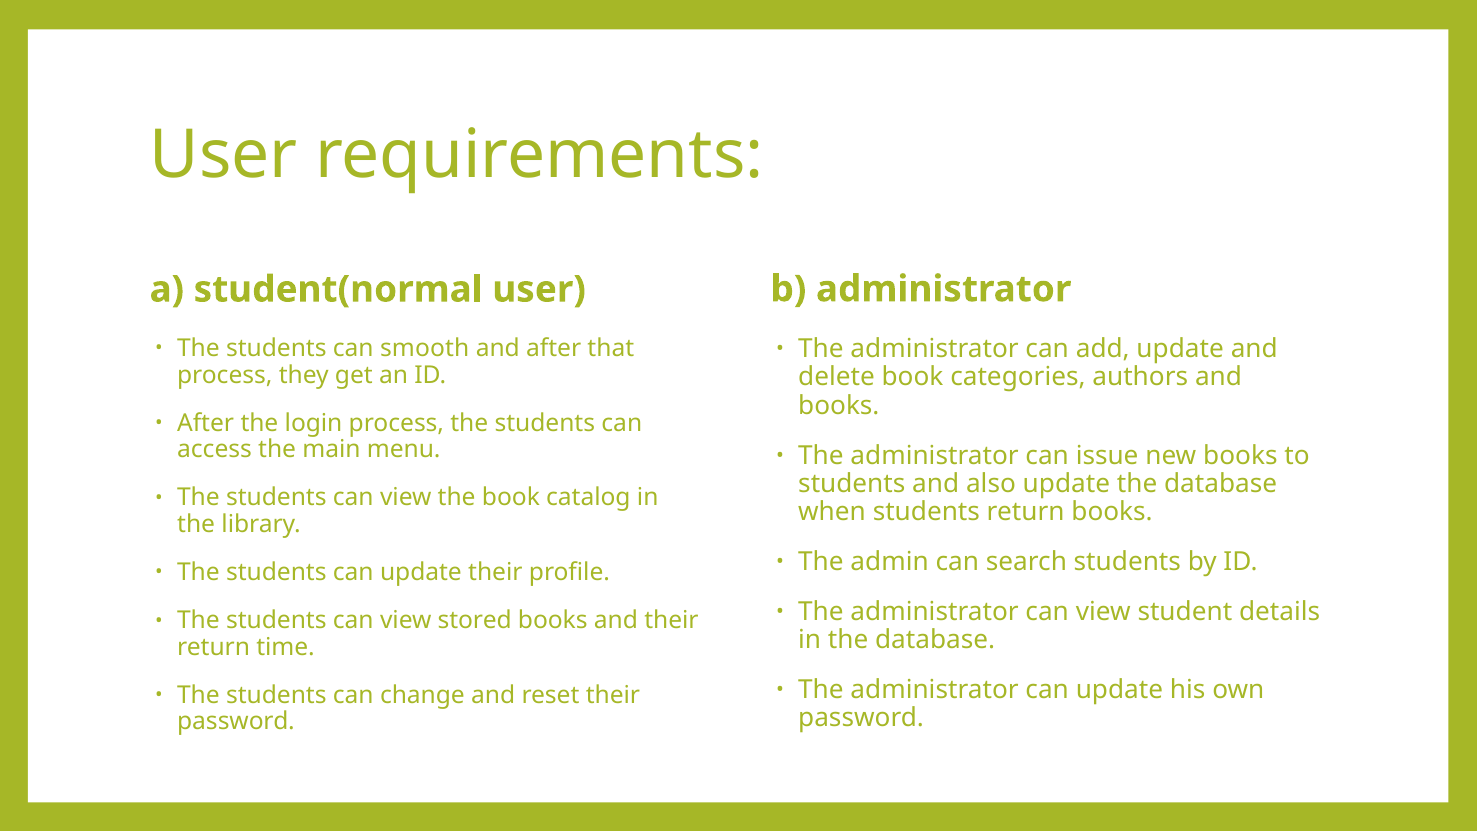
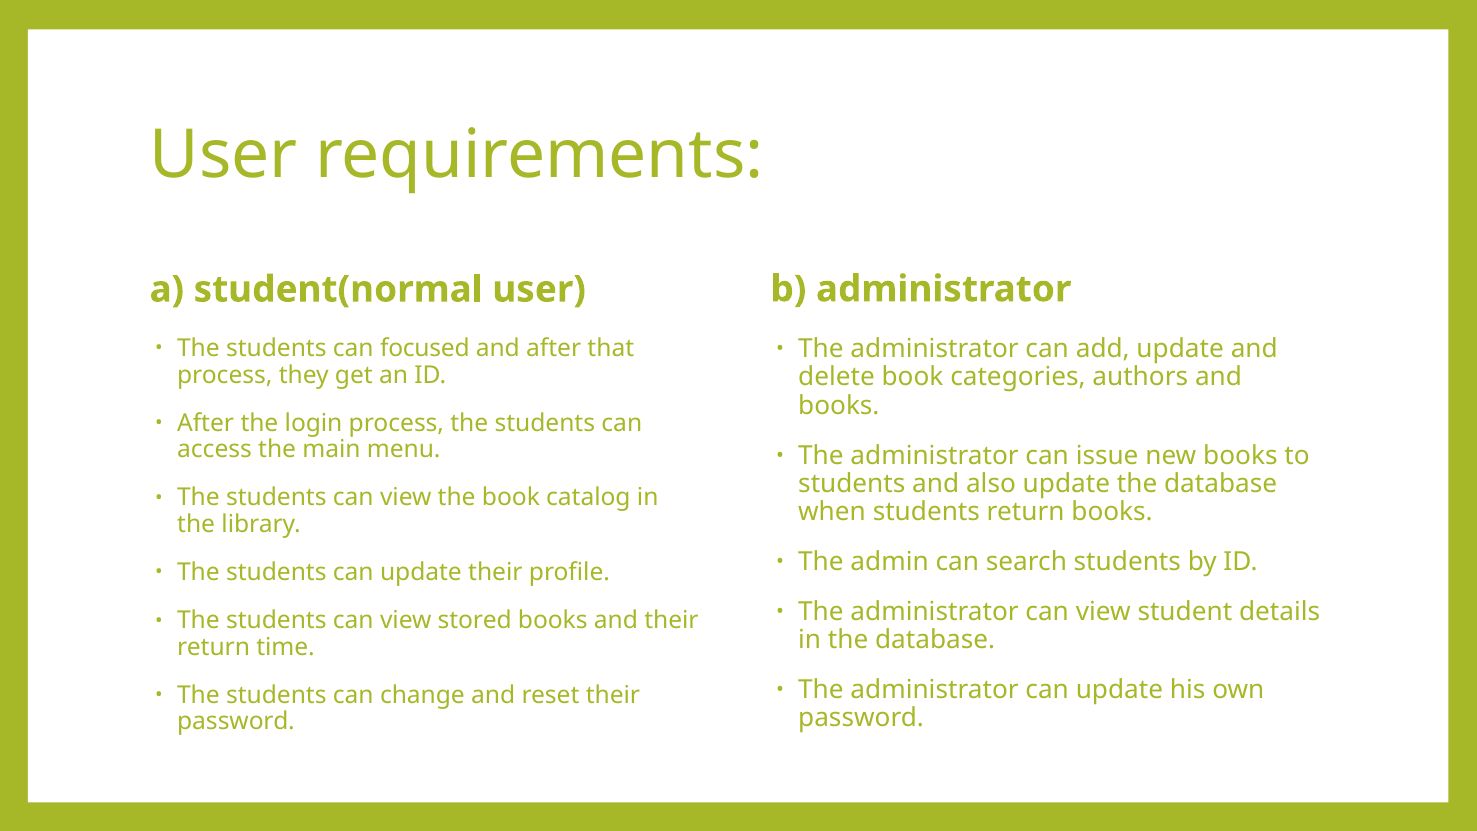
smooth: smooth -> focused
